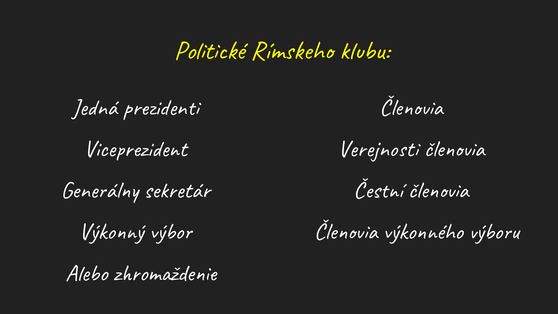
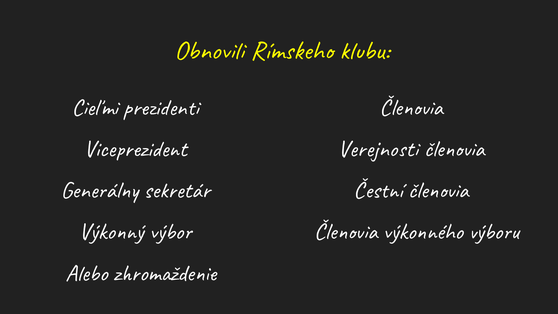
Politické: Politické -> Obnovili
Jedná: Jedná -> Cieľmi
